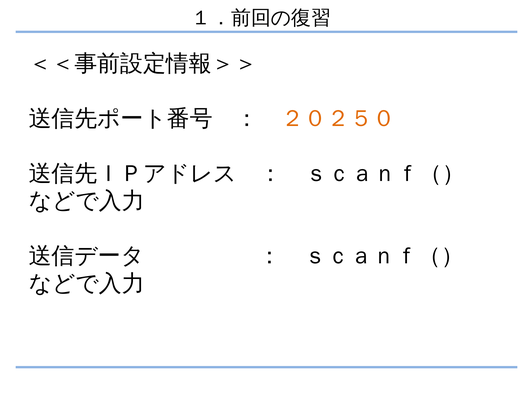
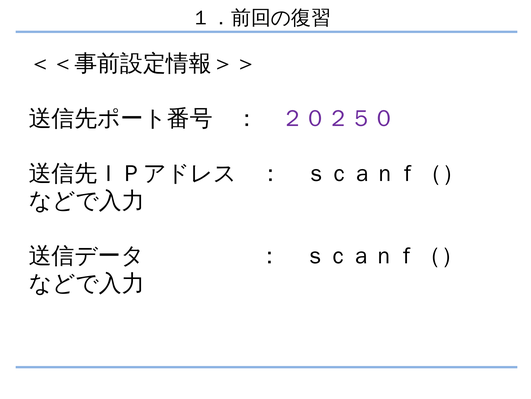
２０２５０ colour: orange -> purple
